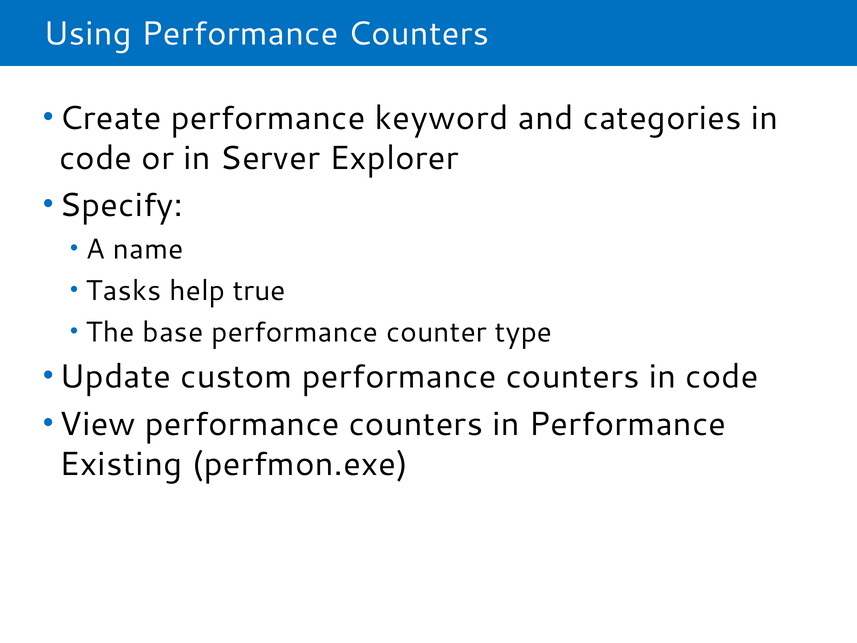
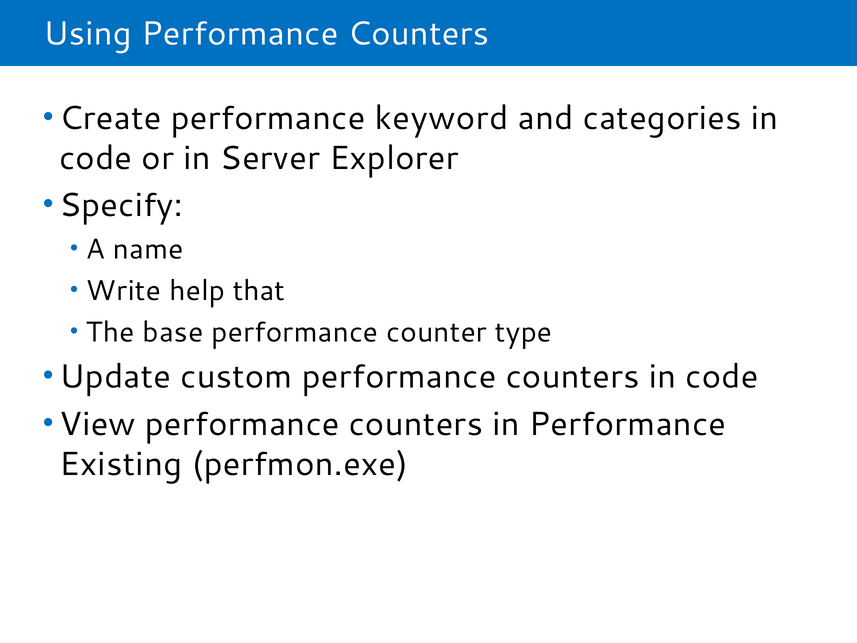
Tasks: Tasks -> Write
true: true -> that
